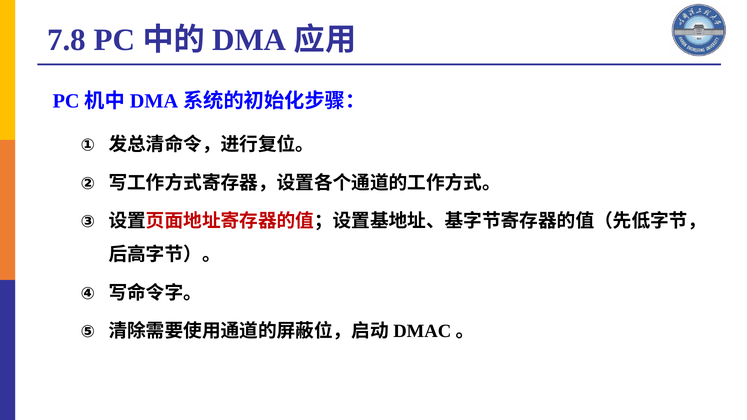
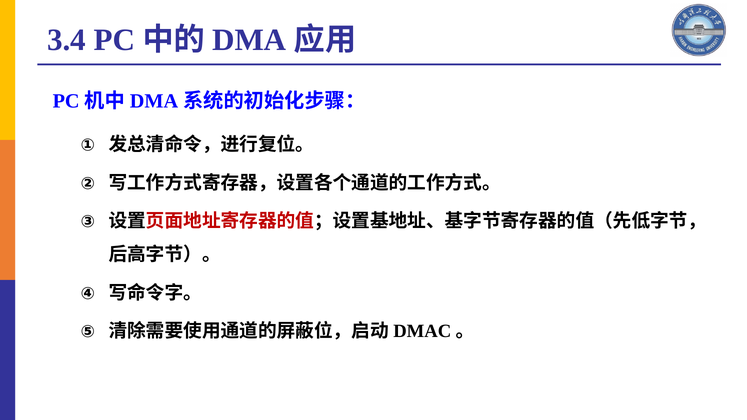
7.8: 7.8 -> 3.4
